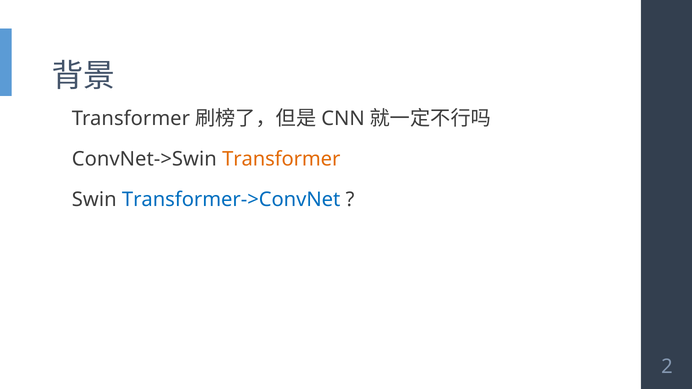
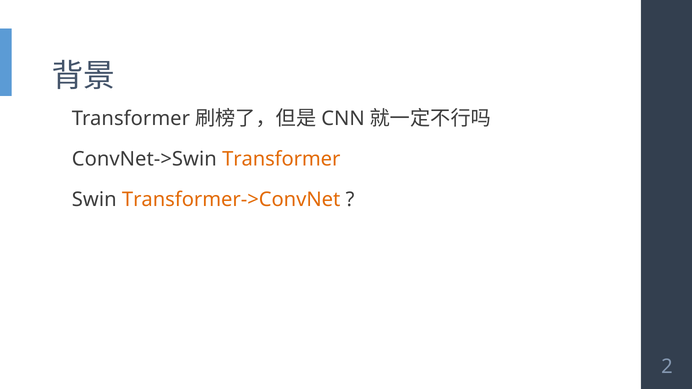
Transformer->ConvNet colour: blue -> orange
